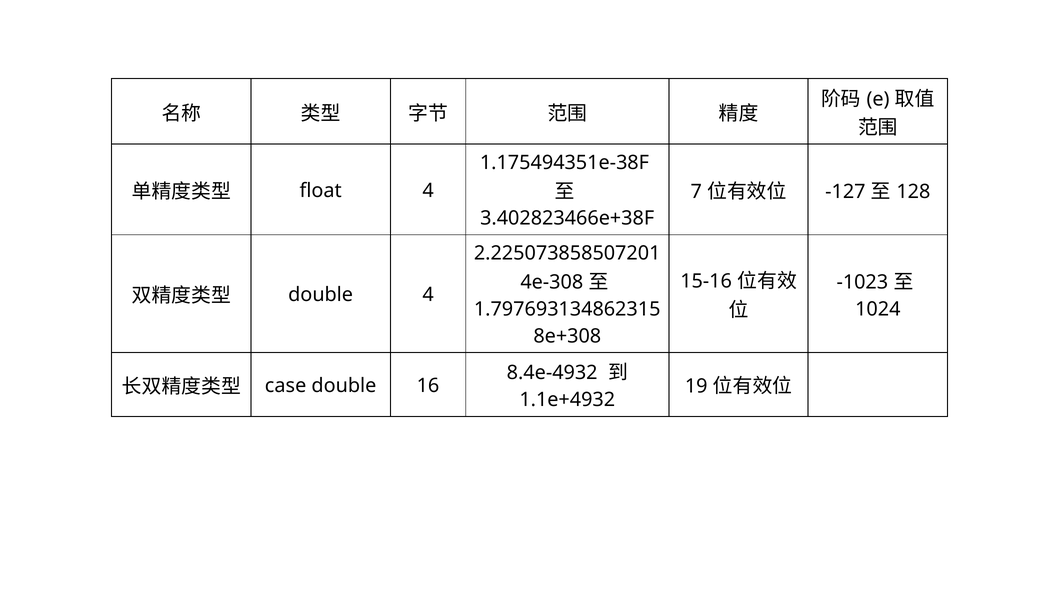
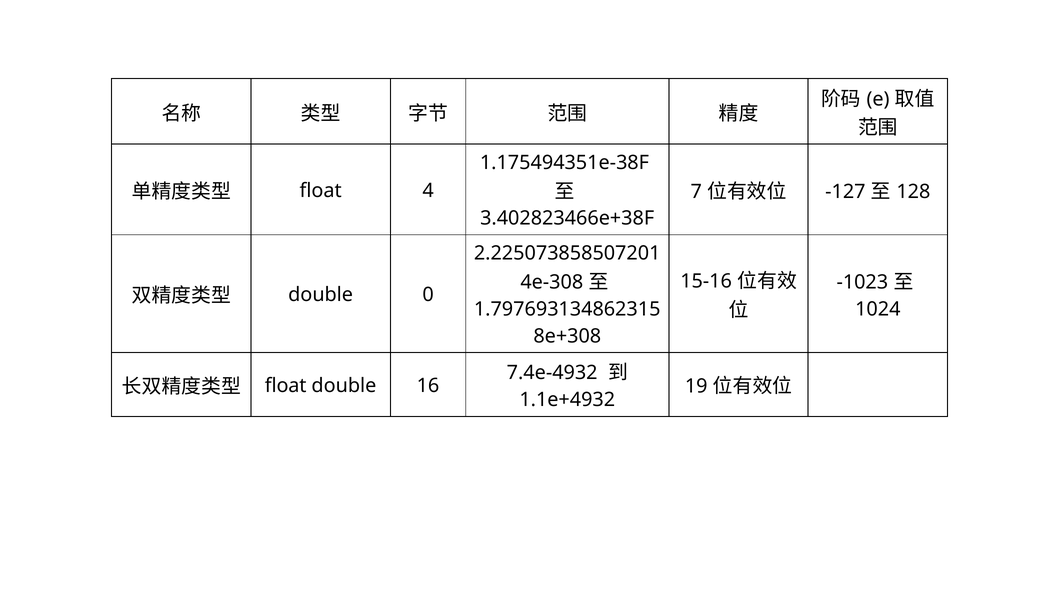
double 4: 4 -> 0
8.4e-4932: 8.4e-4932 -> 7.4e-4932
case at (286, 386): case -> float
